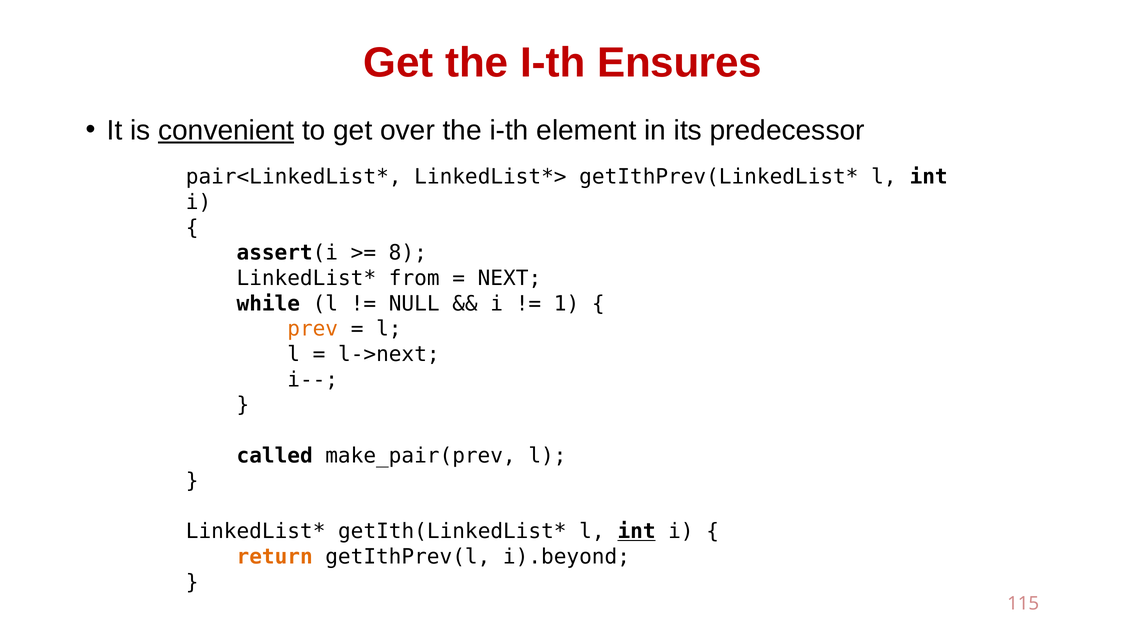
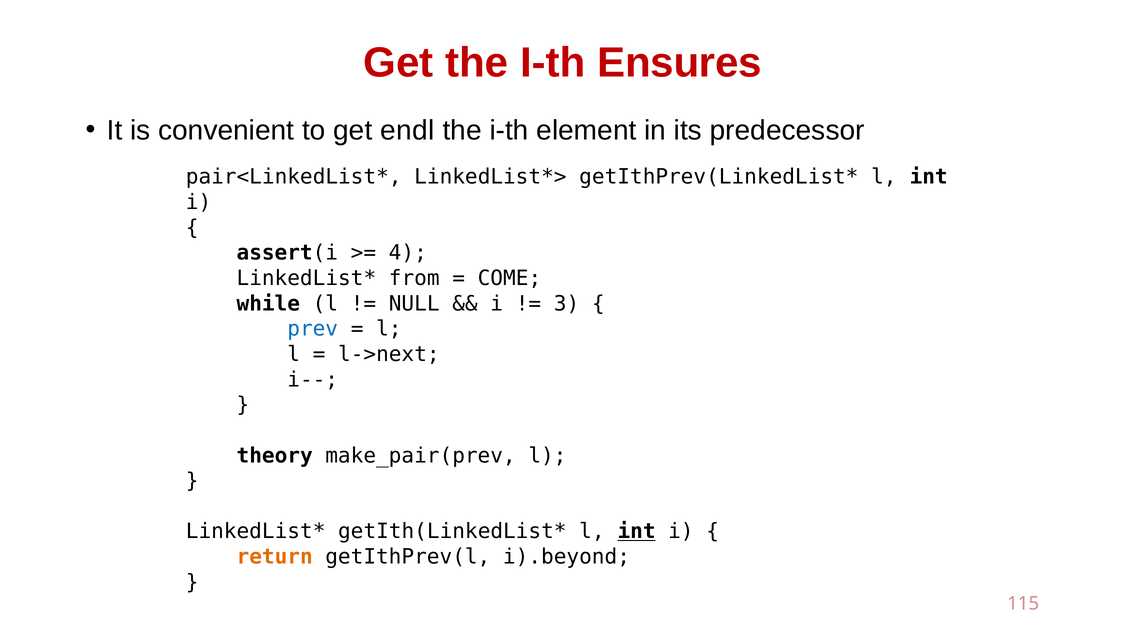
convenient underline: present -> none
over: over -> endl
8: 8 -> 4
NEXT: NEXT -> COME
1: 1 -> 3
prev colour: orange -> blue
called: called -> theory
